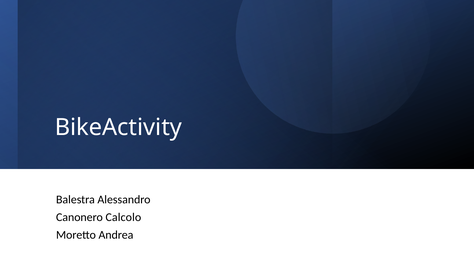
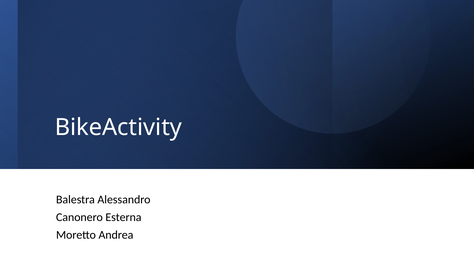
Calcolo: Calcolo -> Esterna
